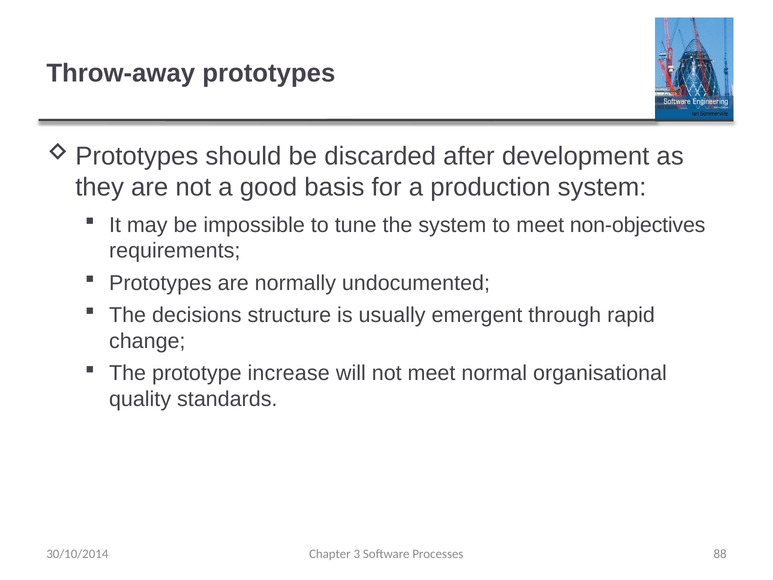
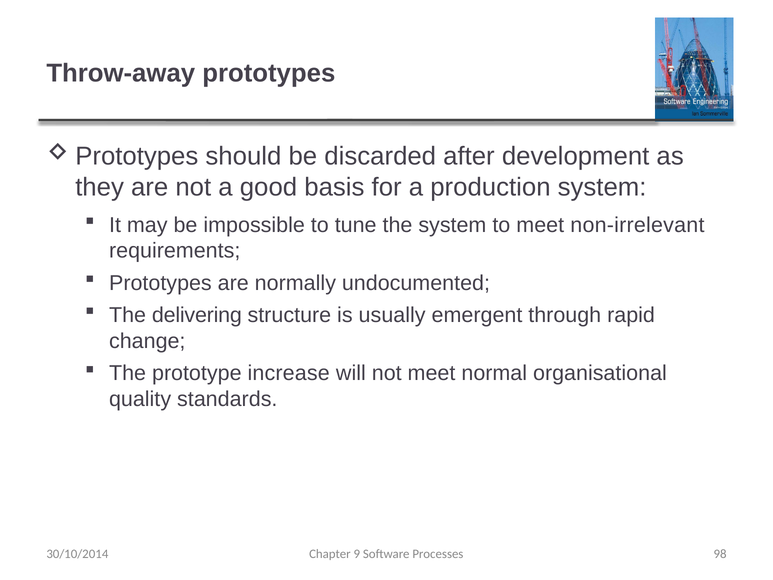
non-objectives: non-objectives -> non-irrelevant
decisions: decisions -> delivering
3: 3 -> 9
88: 88 -> 98
